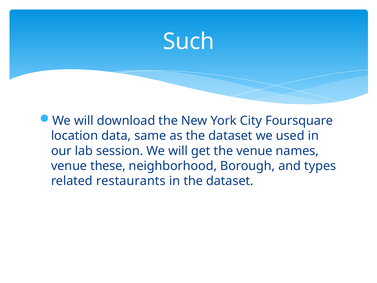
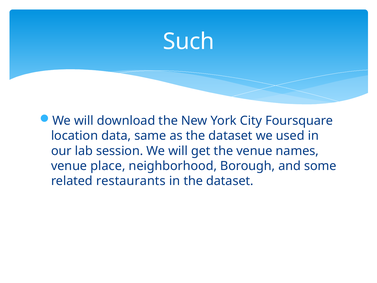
these: these -> place
types: types -> some
